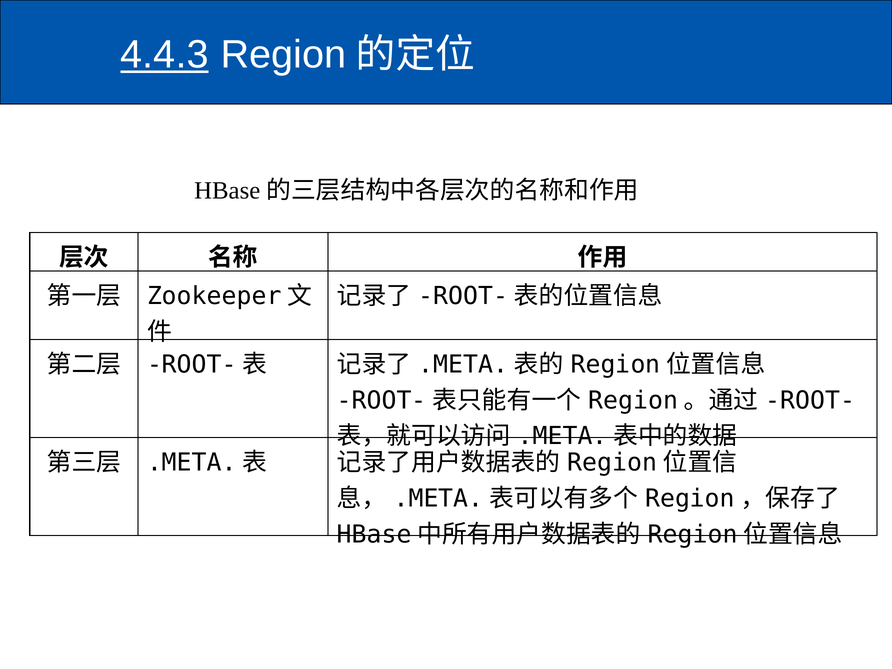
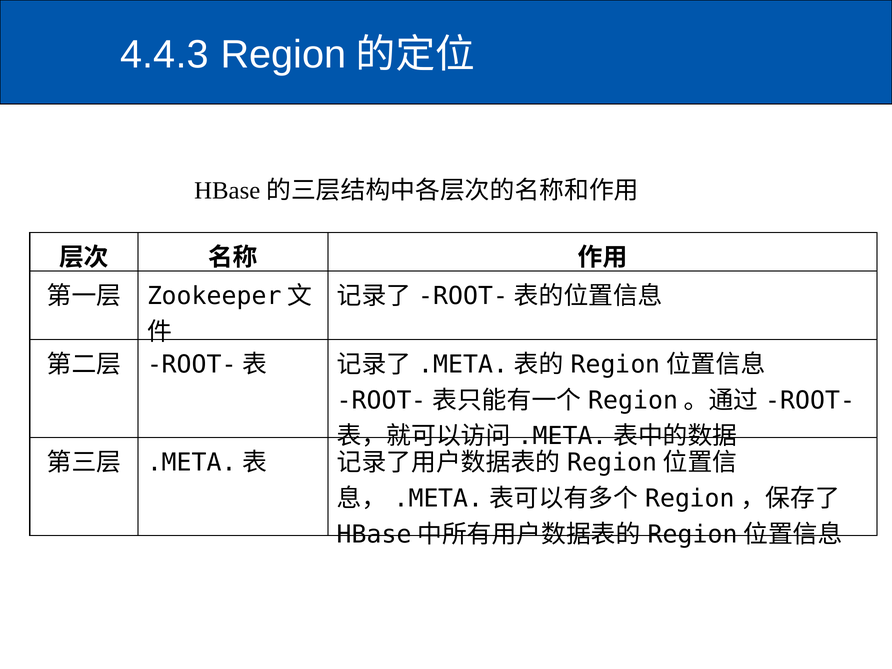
4.4.3 underline: present -> none
